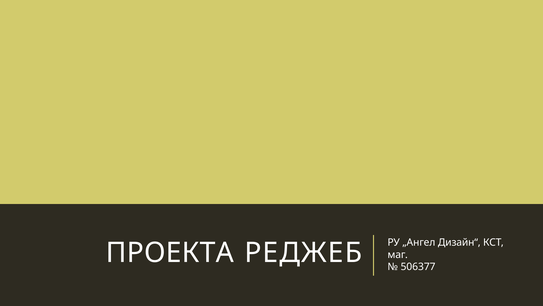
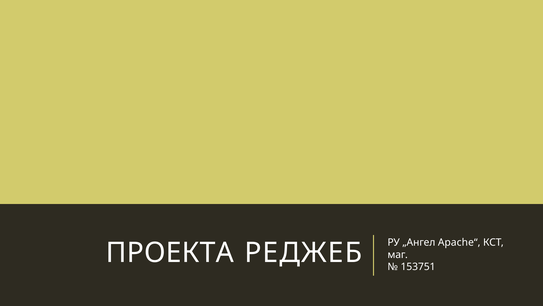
Дизайн“: Дизайн“ -> Apache“
506377: 506377 -> 153751
